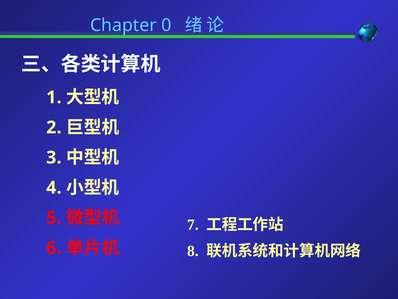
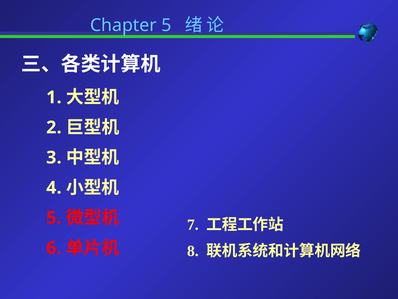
Chapter 0: 0 -> 5
